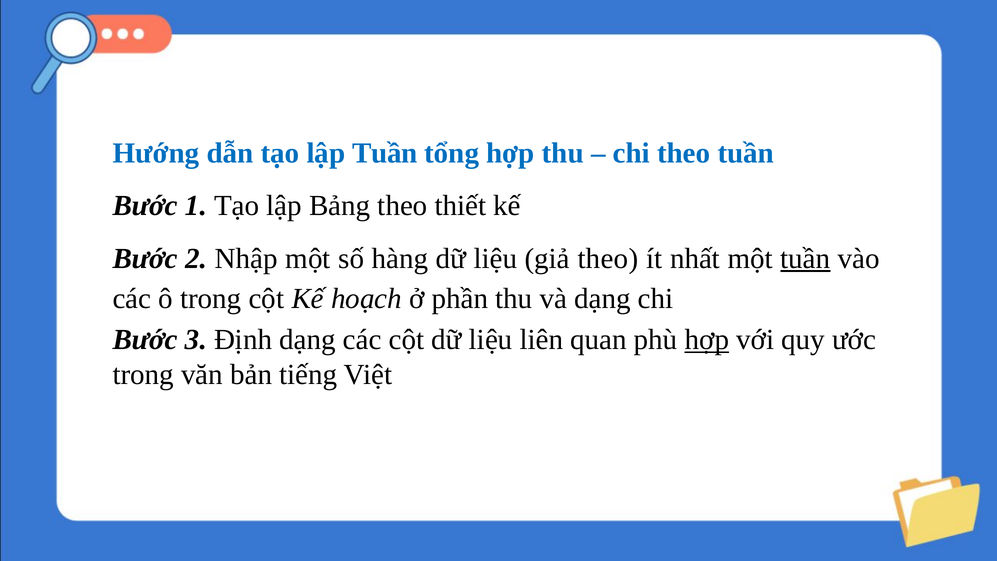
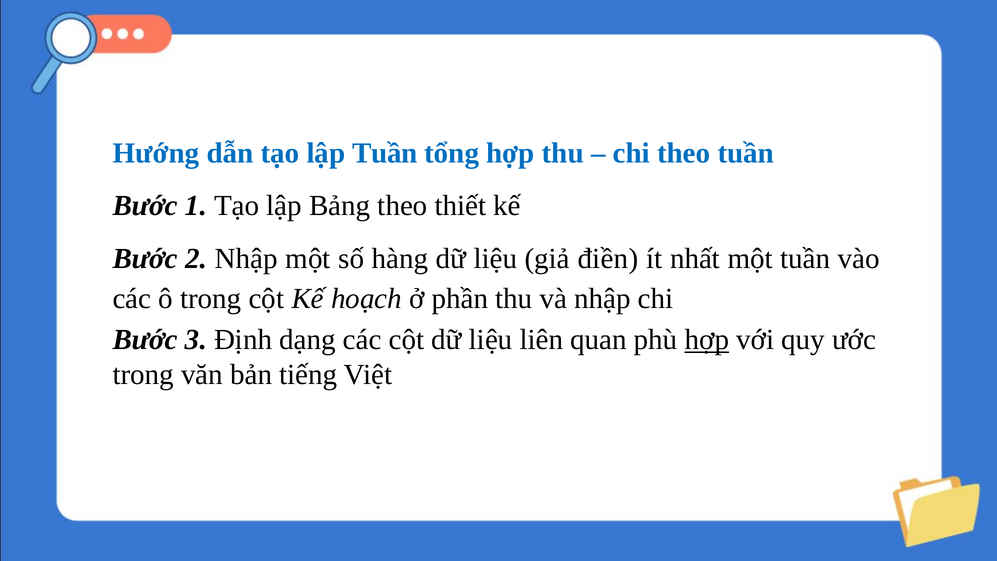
giả theo: theo -> điền
tuần at (805, 258) underline: present -> none
và dạng: dạng -> nhập
